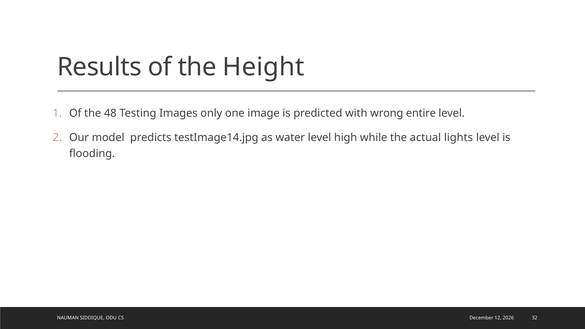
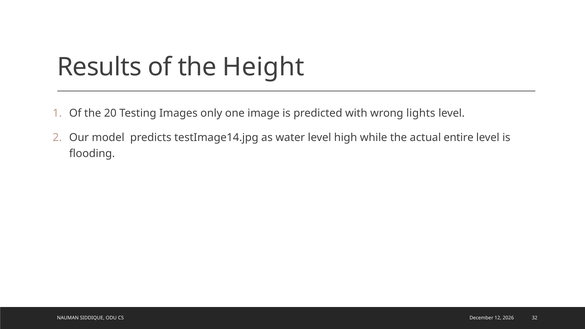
48: 48 -> 20
entire: entire -> lights
lights: lights -> entire
